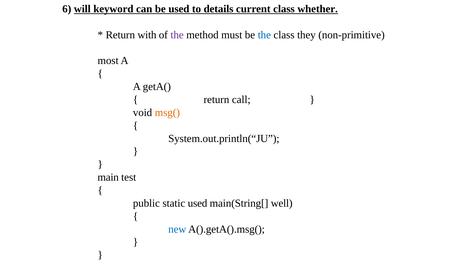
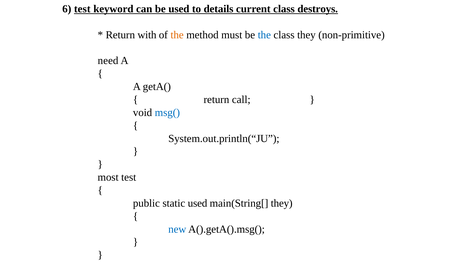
6 will: will -> test
whether: whether -> destroys
the at (177, 35) colour: purple -> orange
most: most -> need
msg( colour: orange -> blue
main: main -> most
main(String[ well: well -> they
